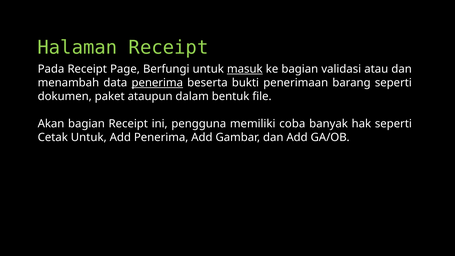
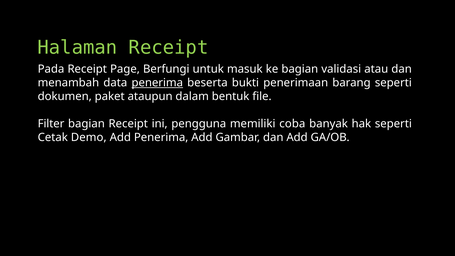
masuk underline: present -> none
Akan: Akan -> Filter
Cetak Untuk: Untuk -> Demo
